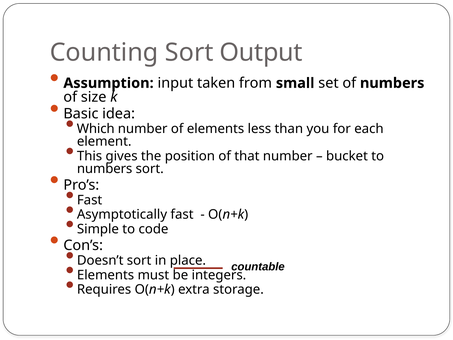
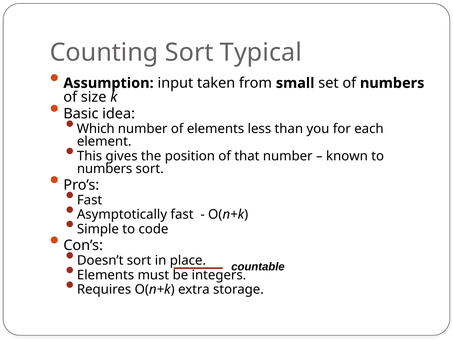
Output: Output -> Typical
bucket: bucket -> known
